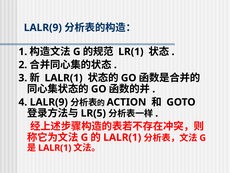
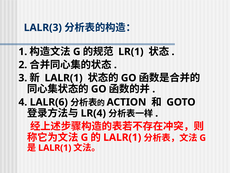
LALR(9 at (43, 28): LALR(9 -> LALR(3
4 LALR(9: LALR(9 -> LALR(6
LR(5: LR(5 -> LR(4
